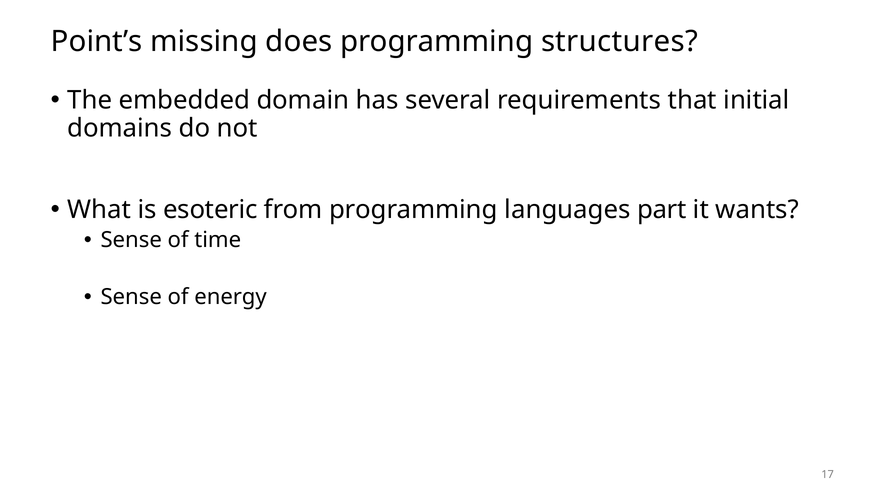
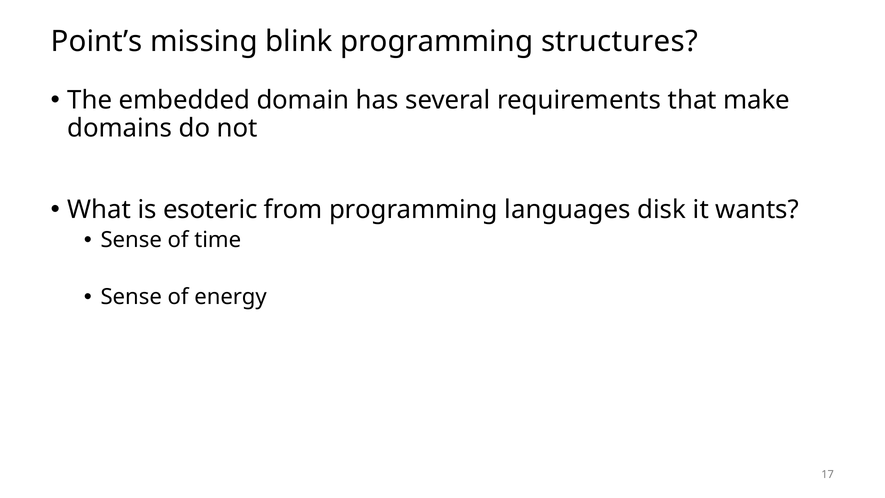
does: does -> blink
initial: initial -> make
part: part -> disk
